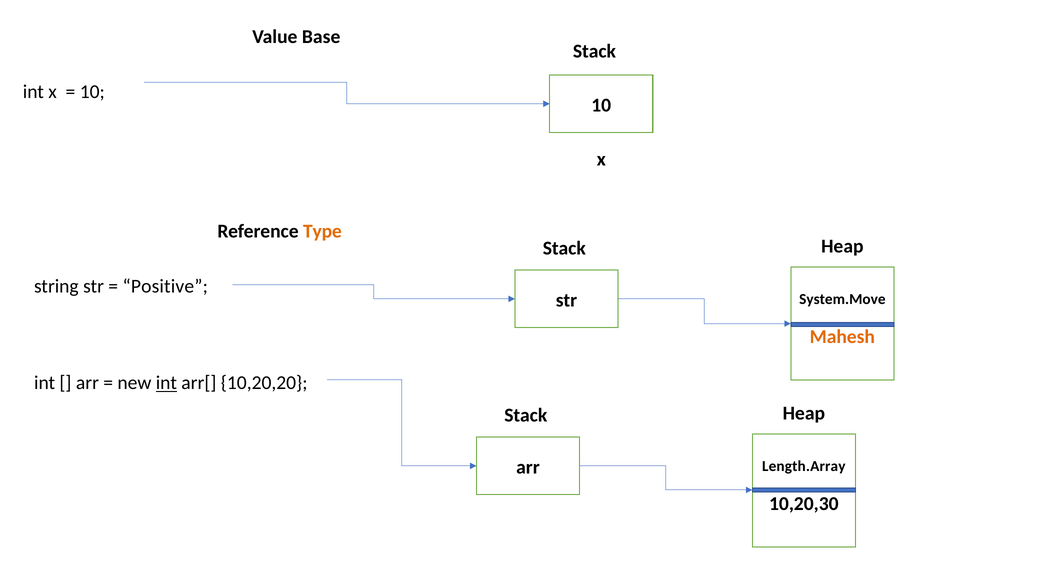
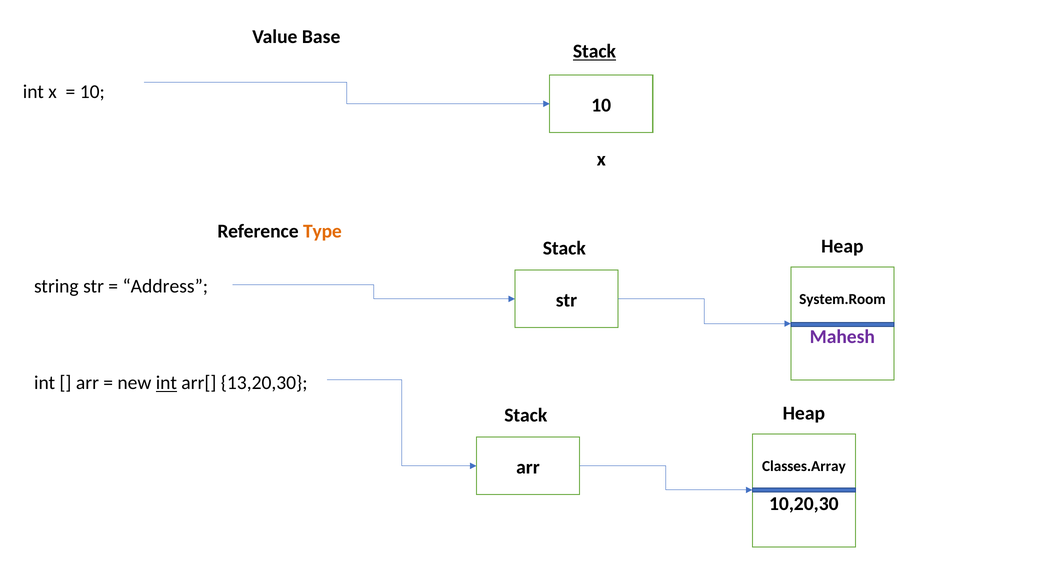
Stack at (594, 52) underline: none -> present
Positive: Positive -> Address
System.Move: System.Move -> System.Room
Mahesh colour: orange -> purple
10,20,20: 10,20,20 -> 13,20,30
Length.Array: Length.Array -> Classes.Array
